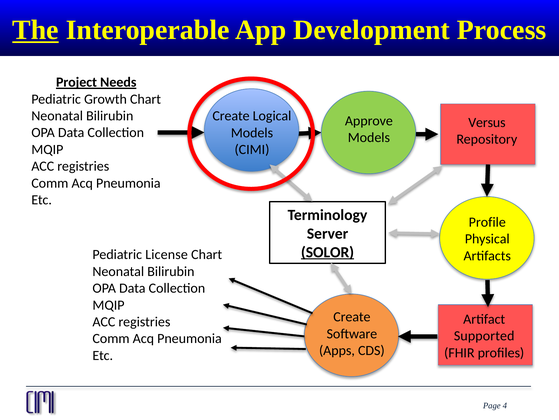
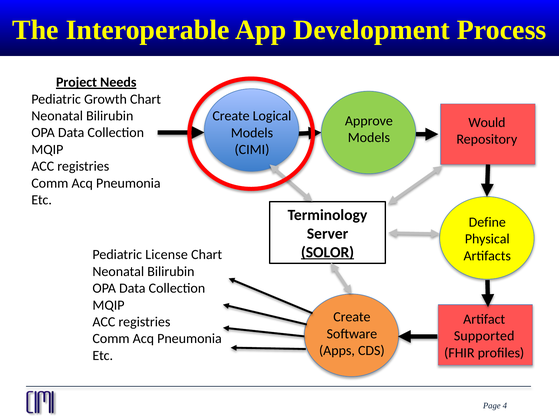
The underline: present -> none
Versus: Versus -> Would
Profile: Profile -> Define
